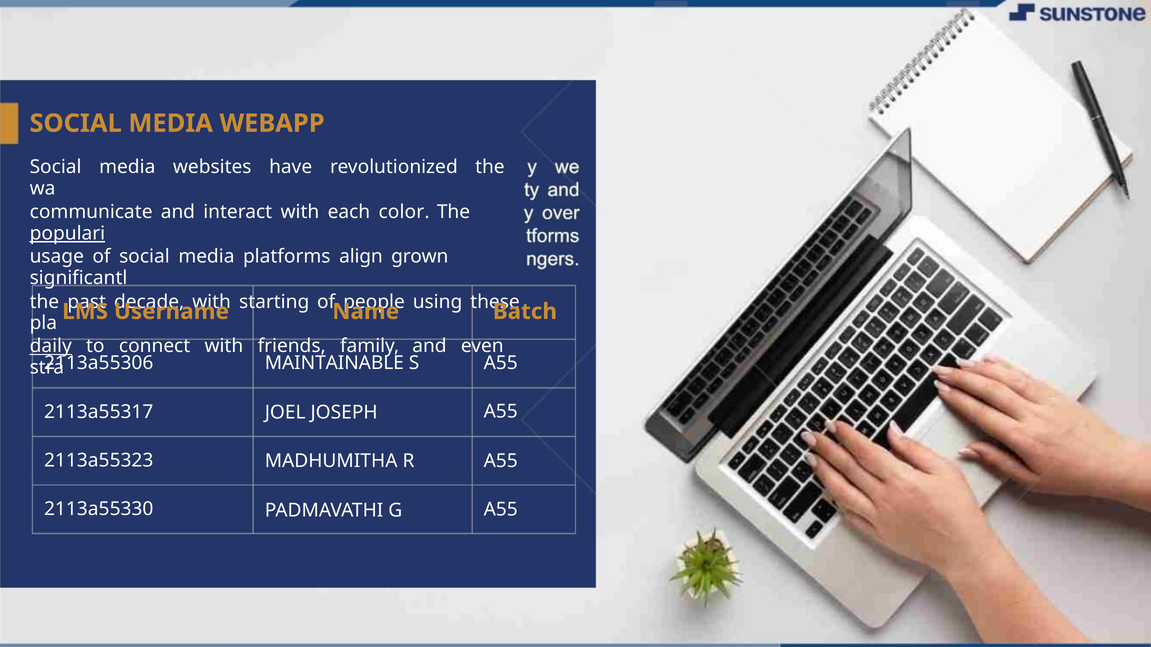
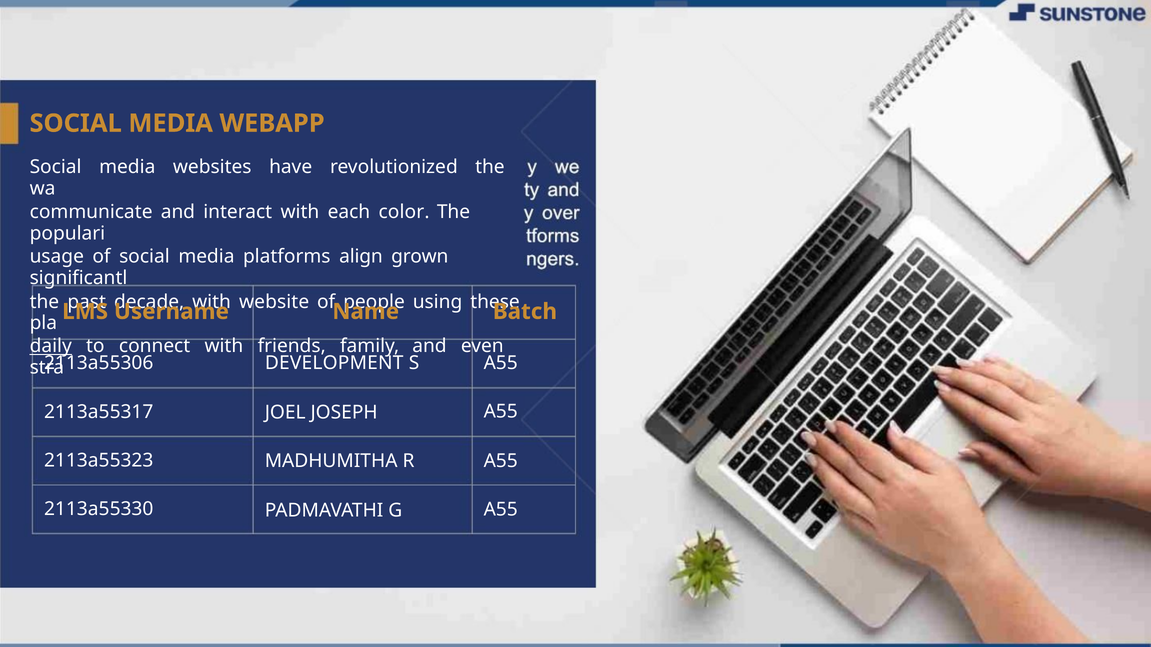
populari underline: present -> none
starting: starting -> website
MAINTAINABLE: MAINTAINABLE -> DEVELOPMENT
